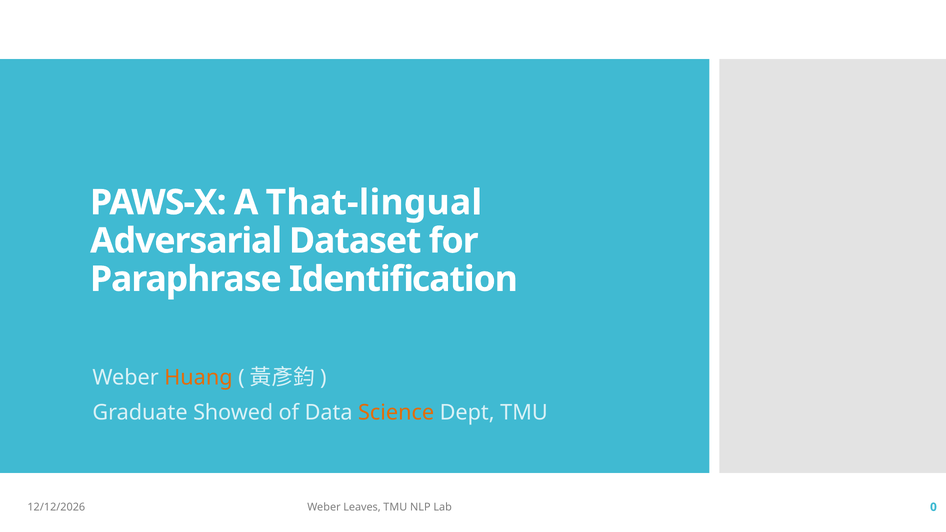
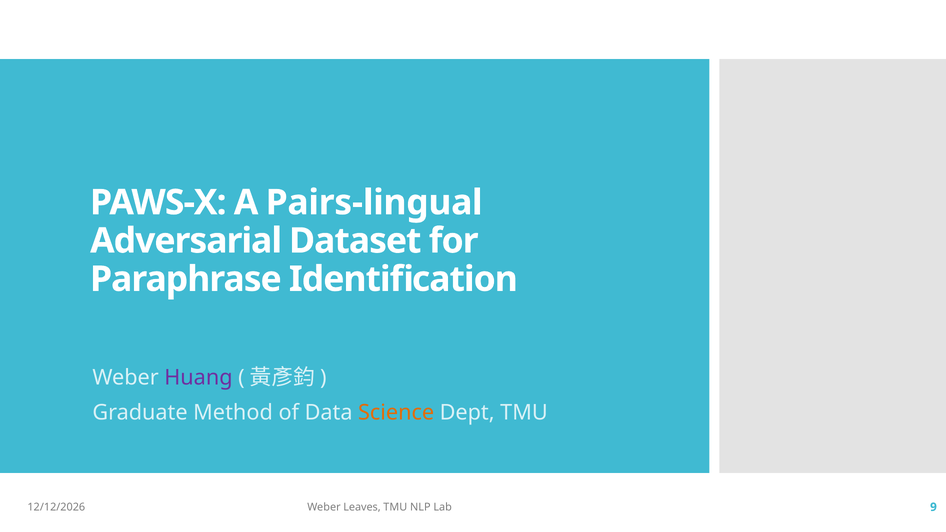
That-lingual: That-lingual -> Pairs-lingual
Huang colour: orange -> purple
Showed: Showed -> Method
0: 0 -> 9
